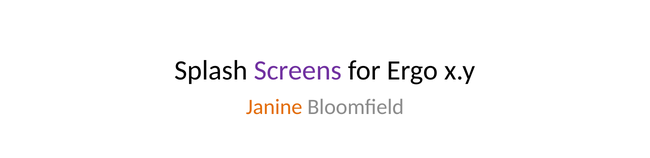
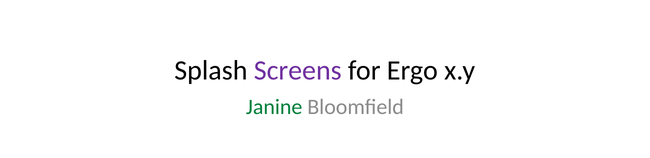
Janine colour: orange -> green
